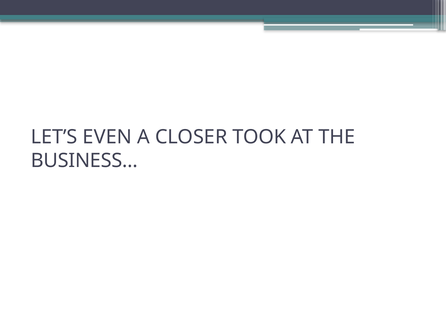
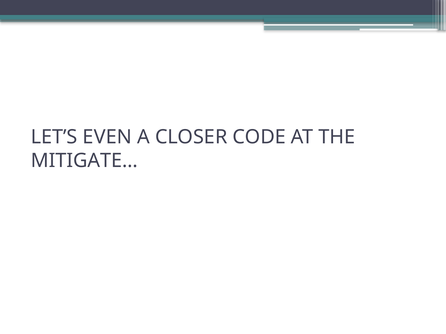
TOOK: TOOK -> CODE
BUSINESS…: BUSINESS… -> MITIGATE…
